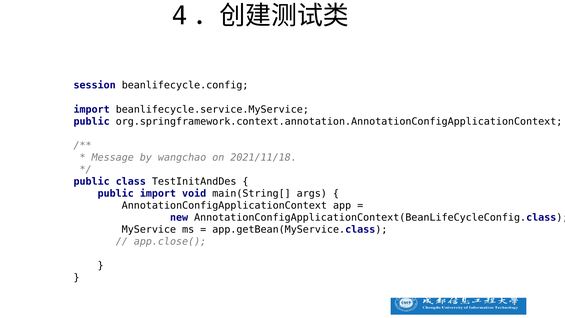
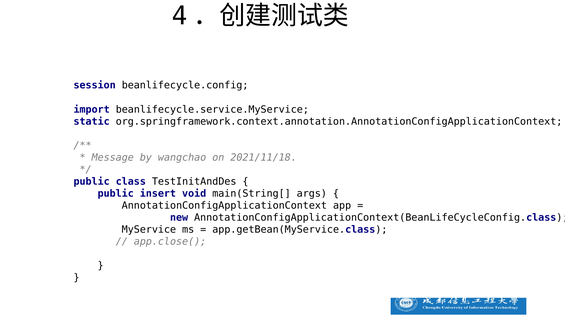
public at (92, 121): public -> static
public import: import -> insert
